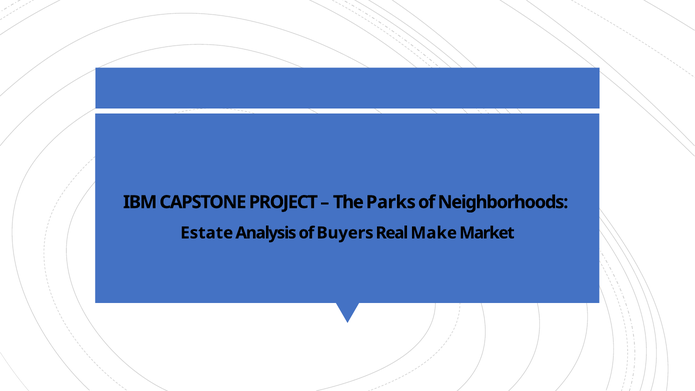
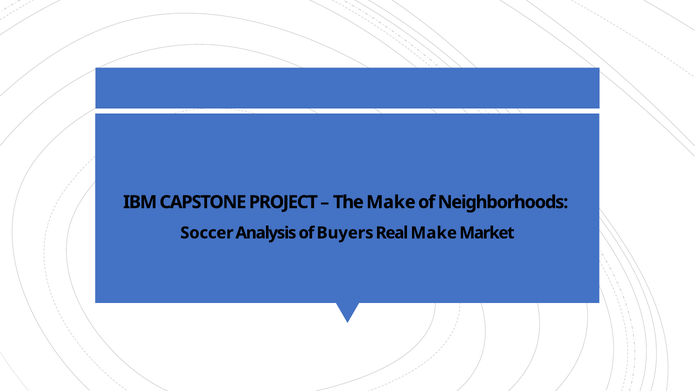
The Parks: Parks -> Make
Estate: Estate -> Soccer
